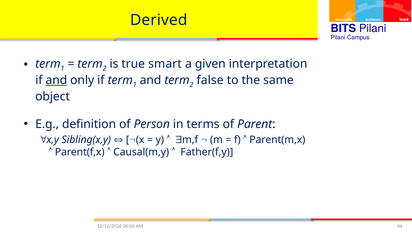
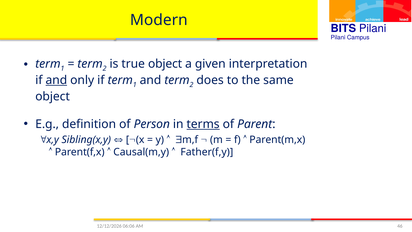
Derived: Derived -> Modern
true smart: smart -> object
false: false -> does
terms underline: none -> present
